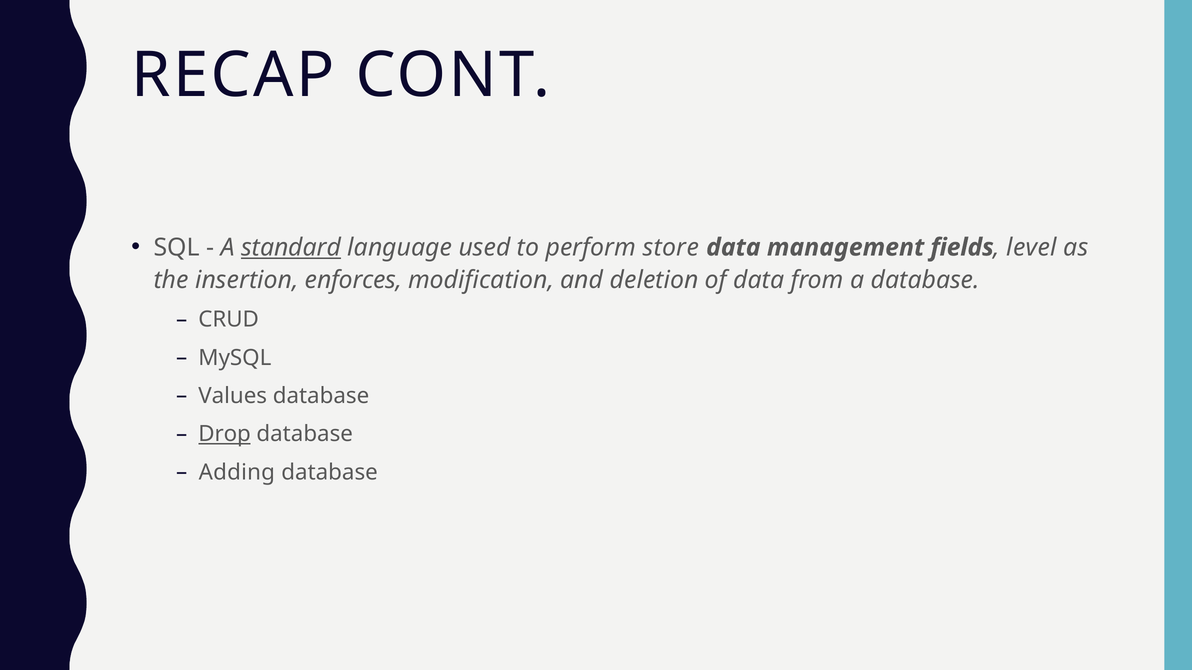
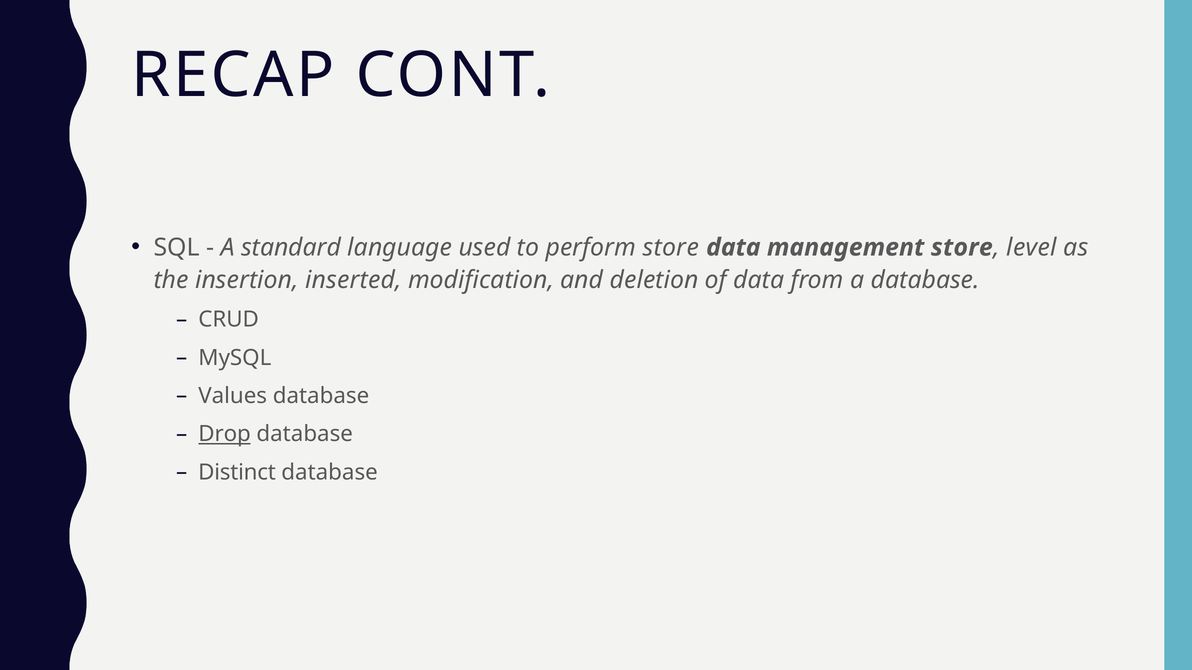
standard underline: present -> none
management fields: fields -> store
enforces: enforces -> inserted
Adding: Adding -> Distinct
